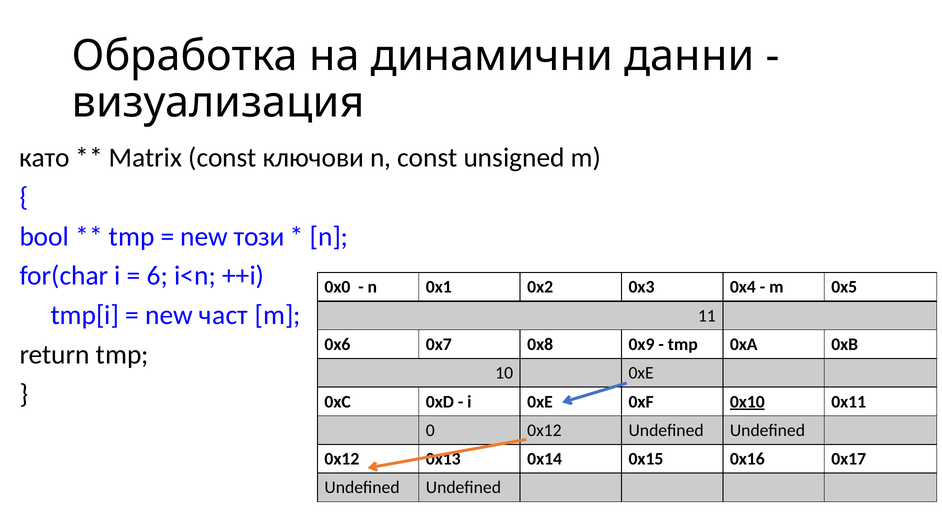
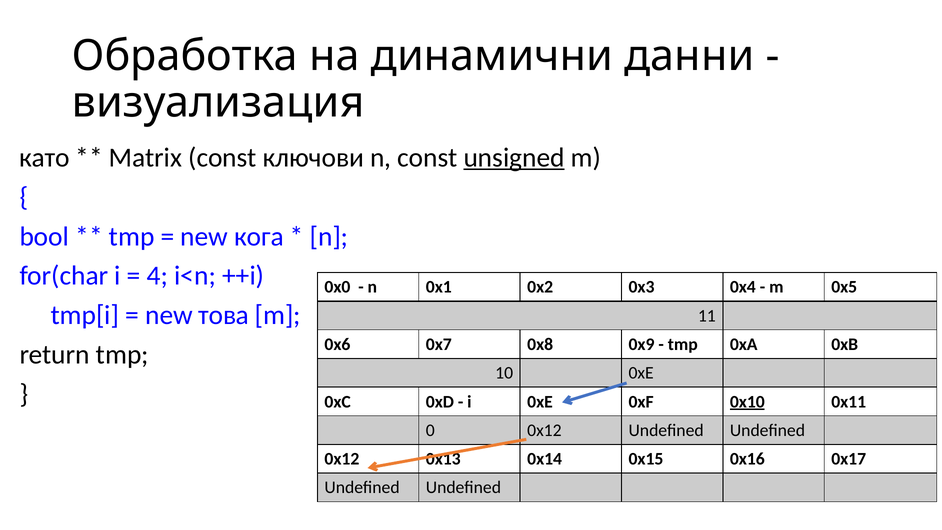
unsigned underline: none -> present
този: този -> кога
6: 6 -> 4
част: част -> това
